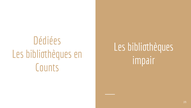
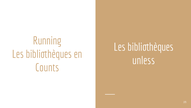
Dédiées: Dédiées -> Running
impair: impair -> unless
